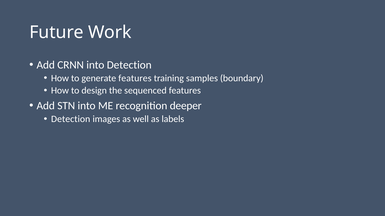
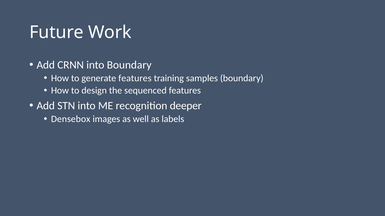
into Detection: Detection -> Boundary
Detection at (71, 119): Detection -> Densebox
